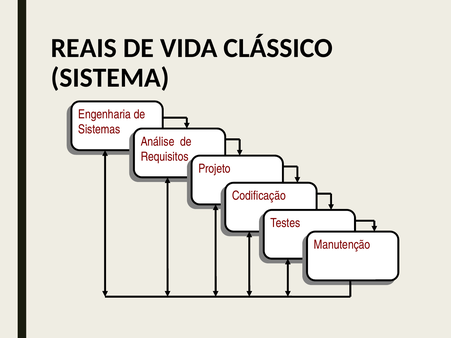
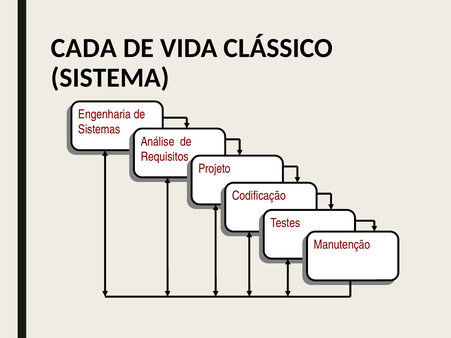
REAIS: REAIS -> CADA
